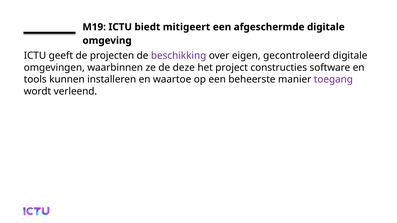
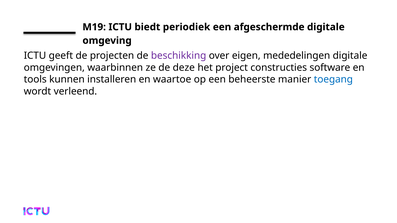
mitigeert: mitigeert -> periodiek
gecontroleerd: gecontroleerd -> mededelingen
toegang colour: purple -> blue
